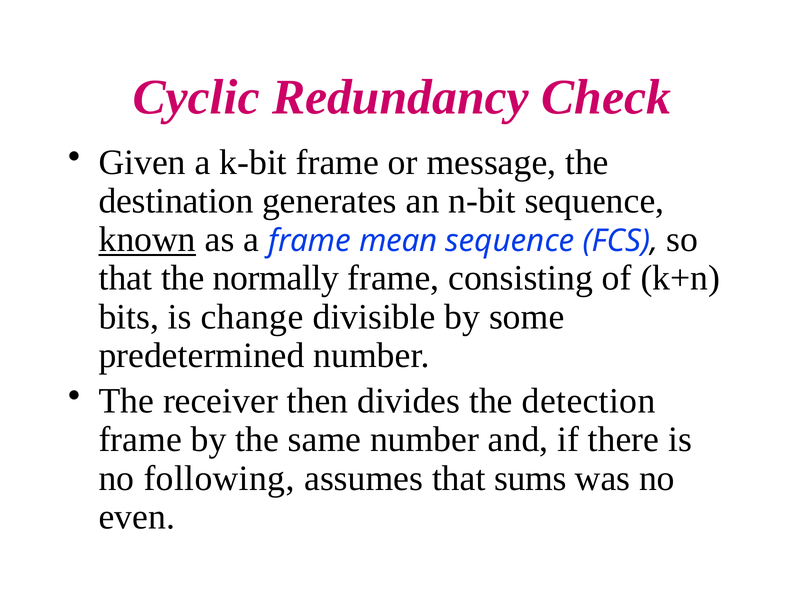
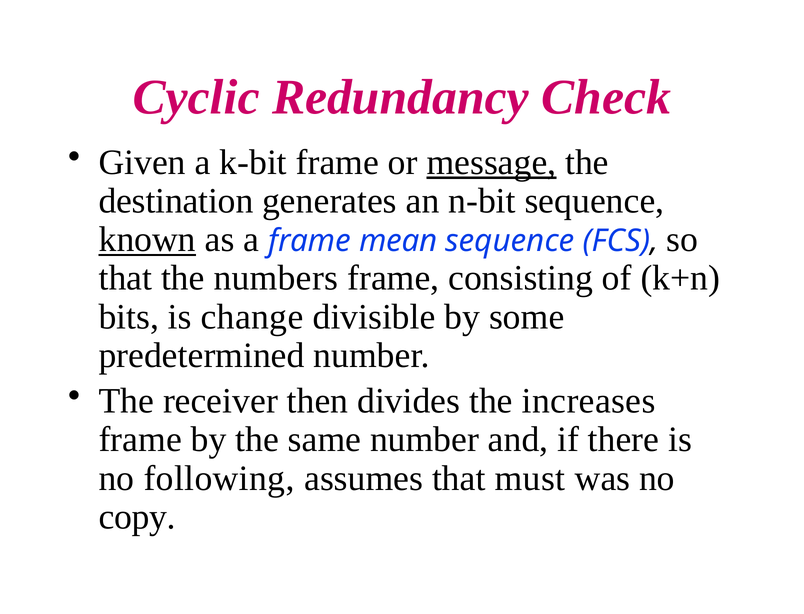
message underline: none -> present
normally: normally -> numbers
detection: detection -> increases
sums: sums -> must
even: even -> copy
